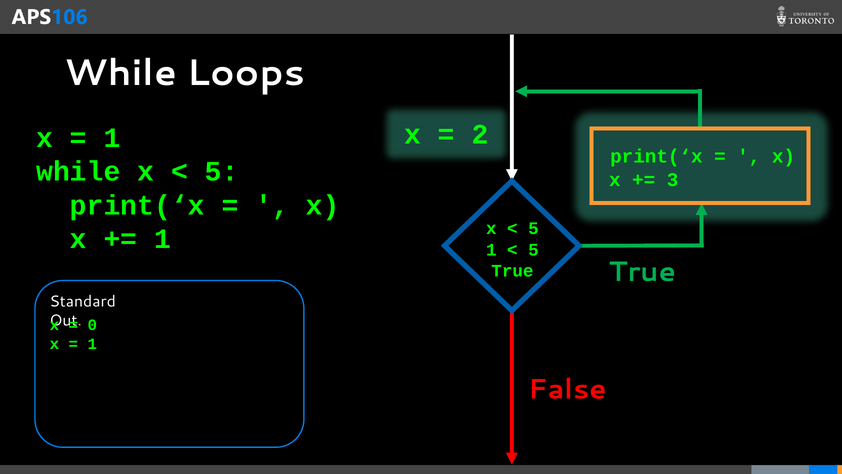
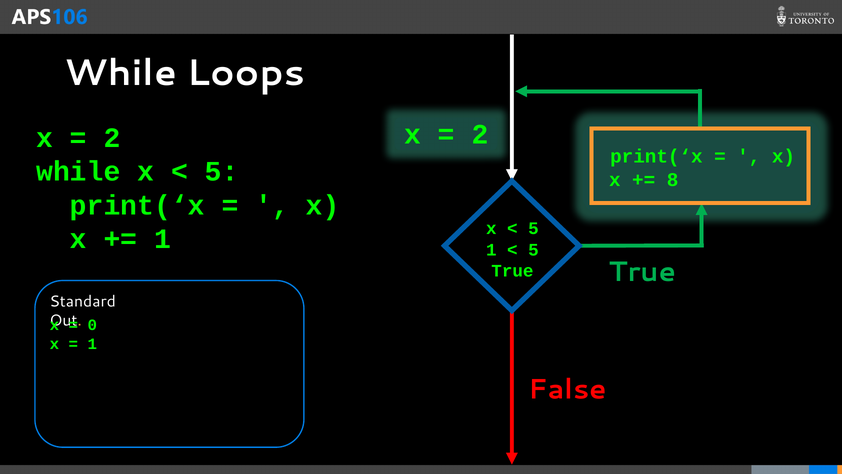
1 at (112, 138): 1 -> 2
3: 3 -> 8
